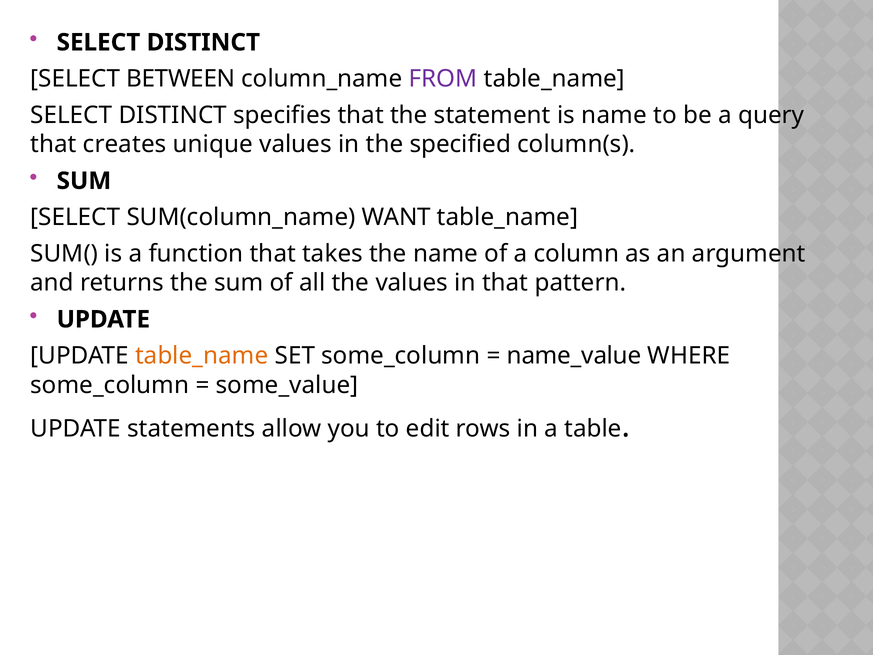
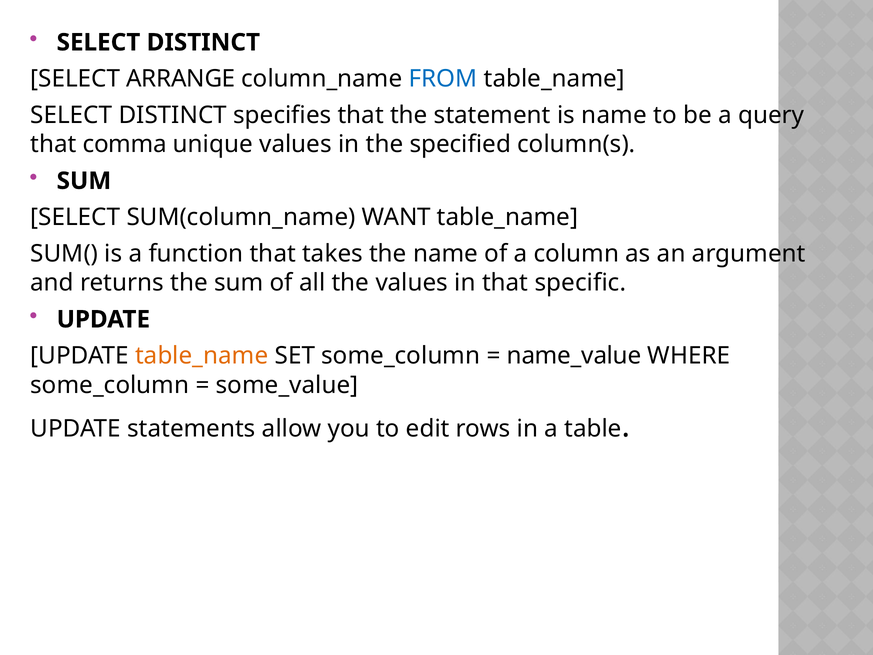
BETWEEN: BETWEEN -> ARRANGE
FROM colour: purple -> blue
creates: creates -> comma
pattern: pattern -> specific
